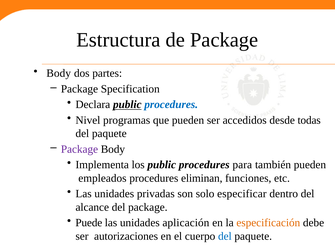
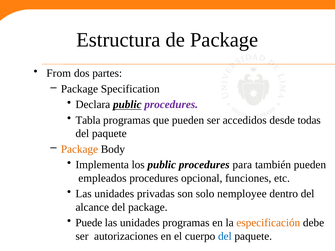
Body at (59, 73): Body -> From
procedures at (171, 105) colour: blue -> purple
Nivel: Nivel -> Tabla
Package at (79, 149) colour: purple -> orange
eliminan: eliminan -> opcional
especificar: especificar -> nemployee
unidades aplicación: aplicación -> programas
